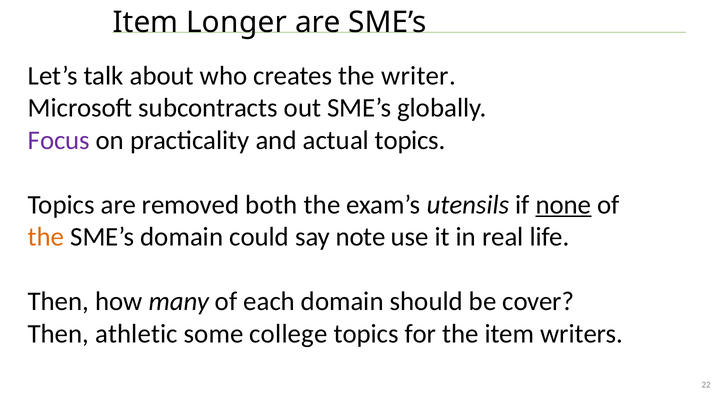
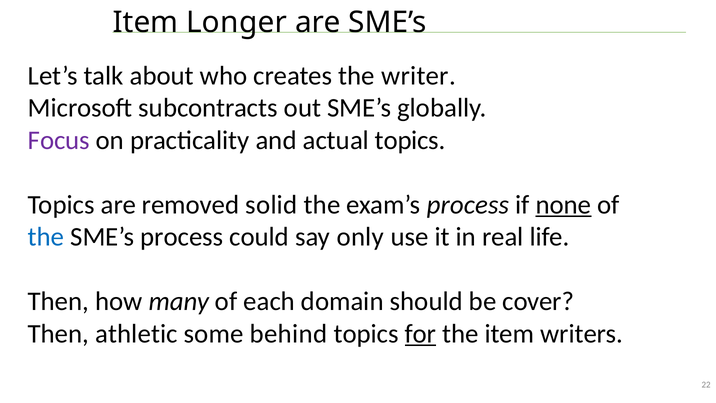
both: both -> solid
exam’s utensils: utensils -> process
the at (46, 237) colour: orange -> blue
SME’s domain: domain -> process
note: note -> only
college: college -> behind
for underline: none -> present
